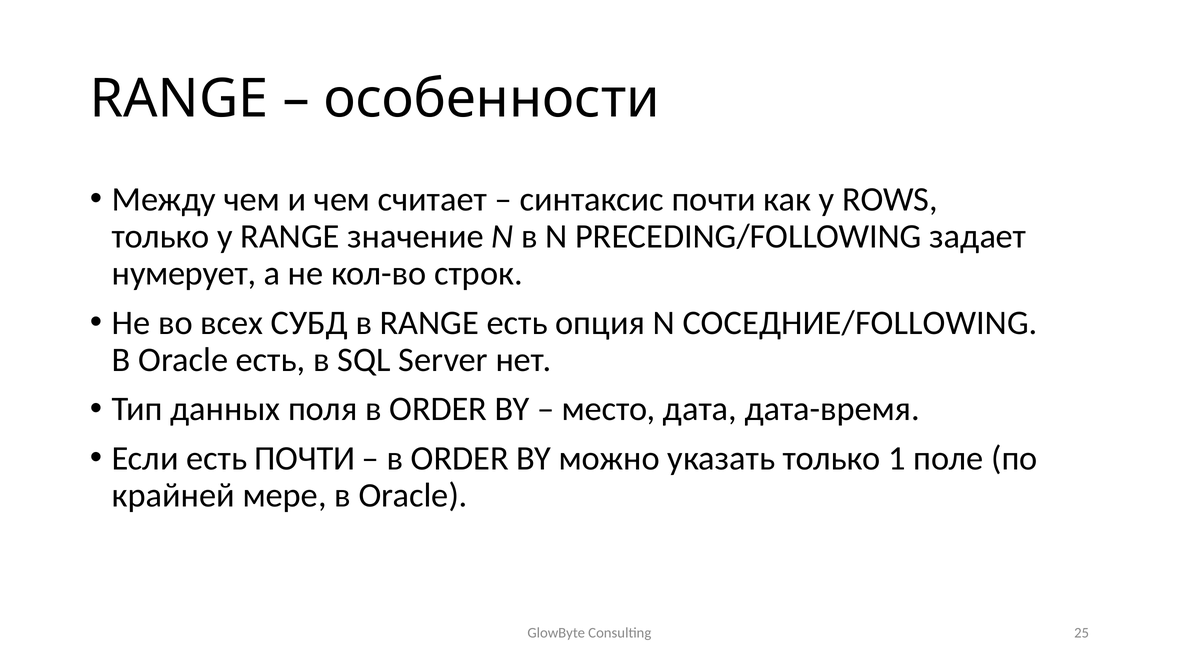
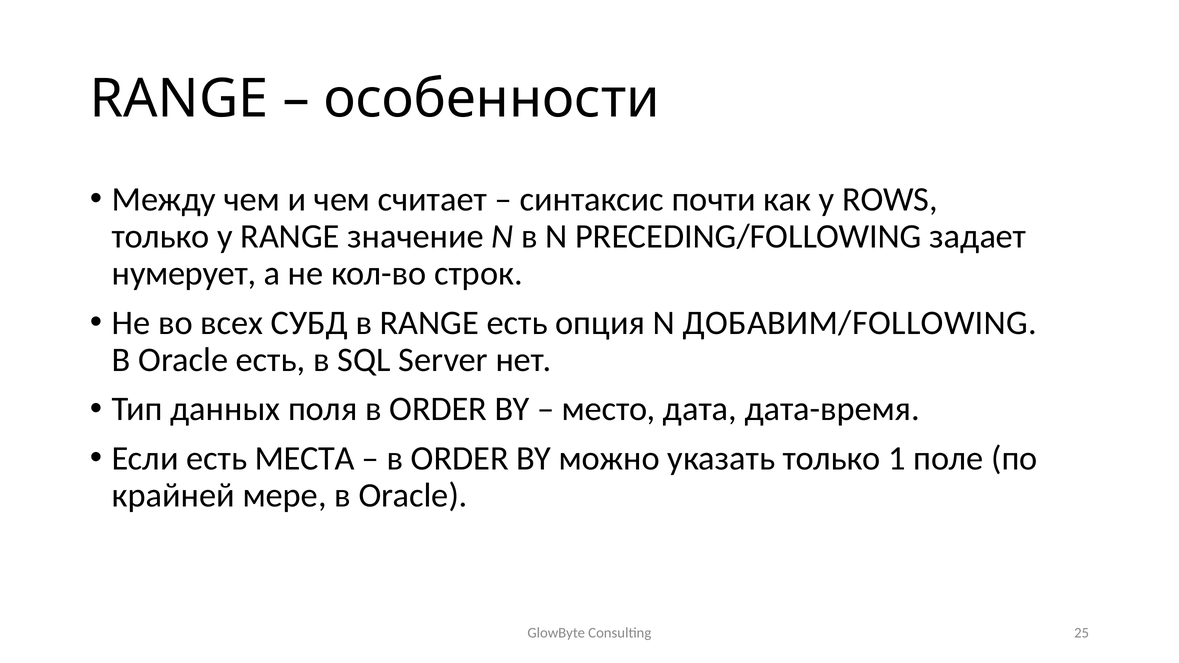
СОСЕДНИЕ/FOLLOWING: СОСЕДНИЕ/FOLLOWING -> ДОБАВИМ/FOLLOWING
есть ПОЧТИ: ПОЧТИ -> МЕСТА
